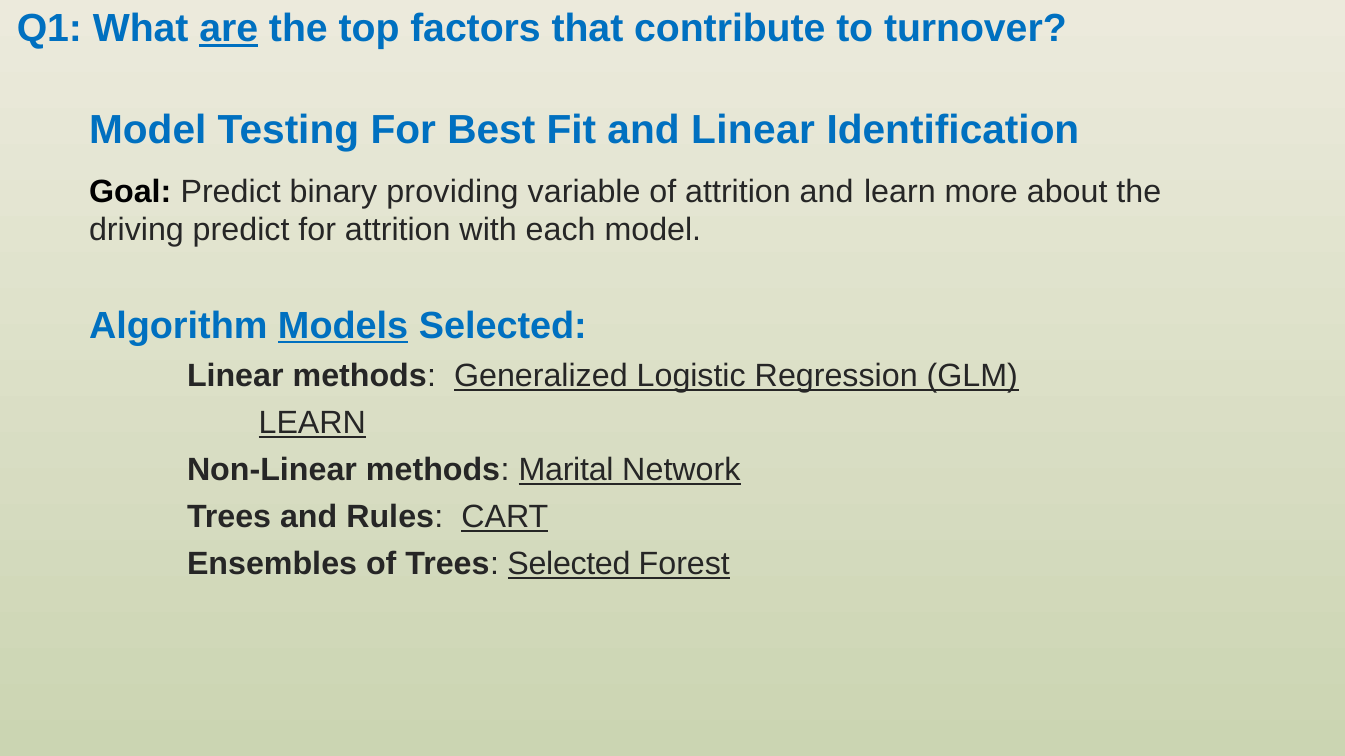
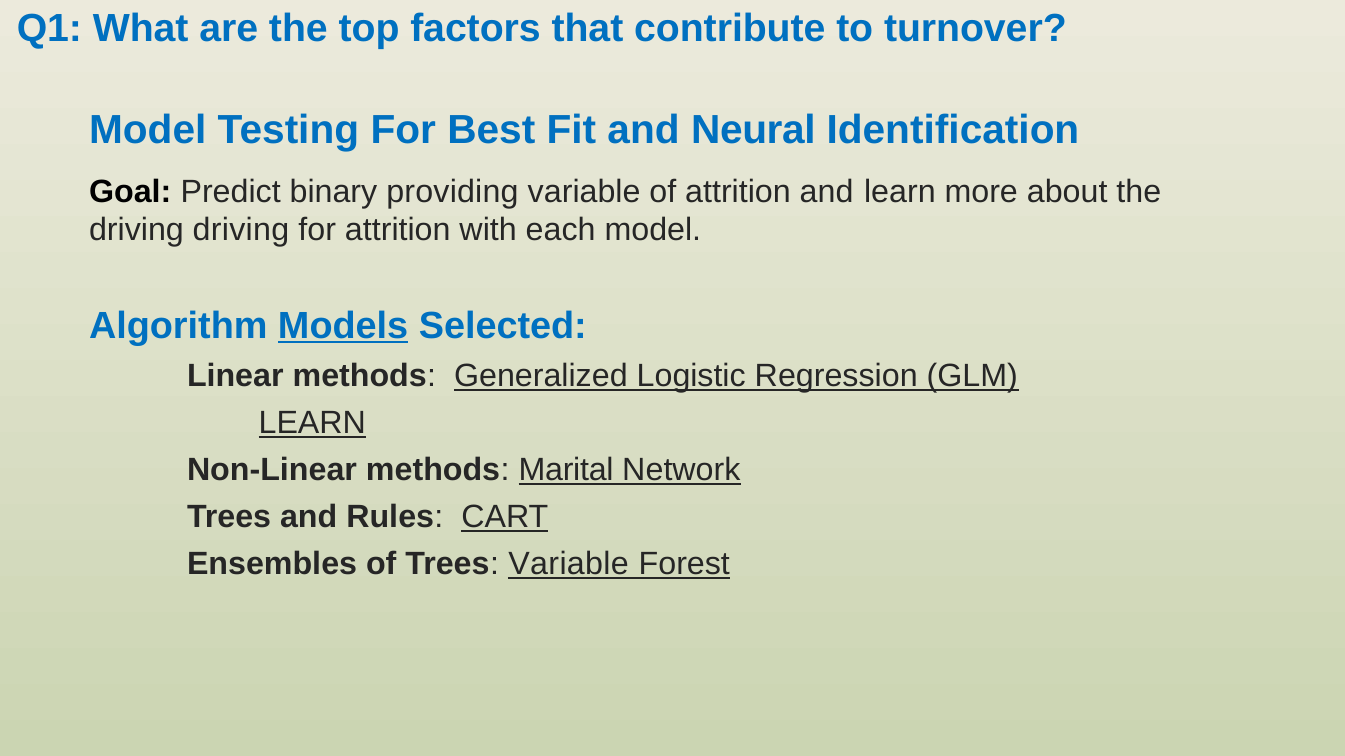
are underline: present -> none
and Linear: Linear -> Neural
driving predict: predict -> driving
Trees Selected: Selected -> Variable
